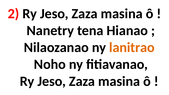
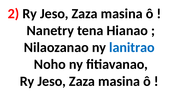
lanitrao colour: orange -> blue
